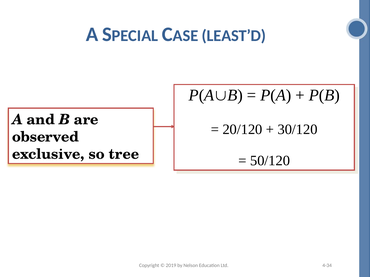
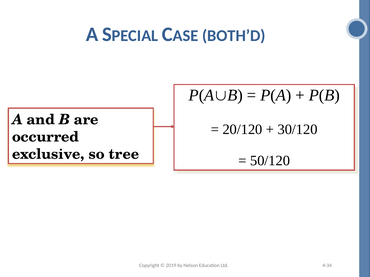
LEAST’D: LEAST’D -> BOTH’D
observed: observed -> occurred
